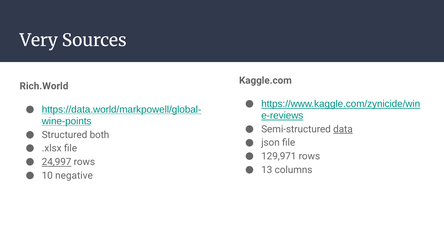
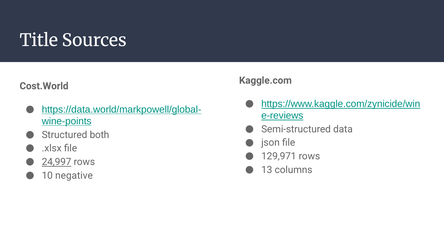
Very: Very -> Title
Rich.World: Rich.World -> Cost.World
data underline: present -> none
